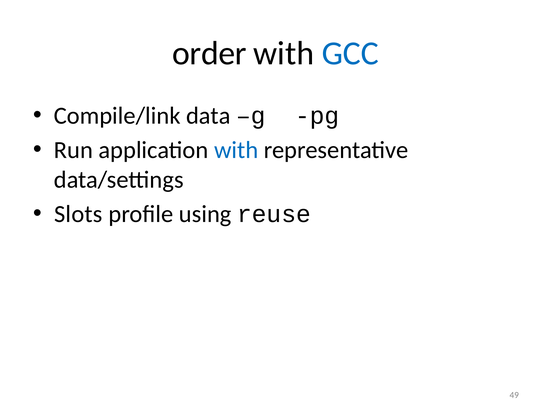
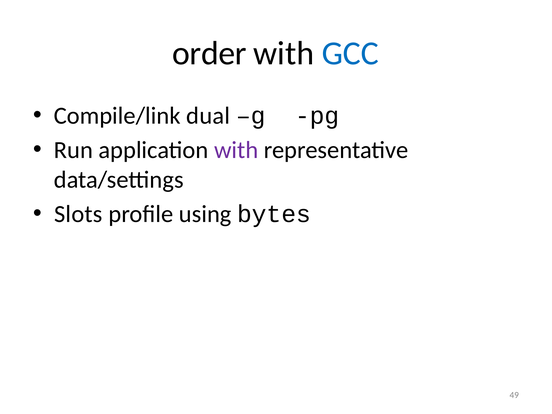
data: data -> dual
with at (236, 150) colour: blue -> purple
reuse: reuse -> bytes
